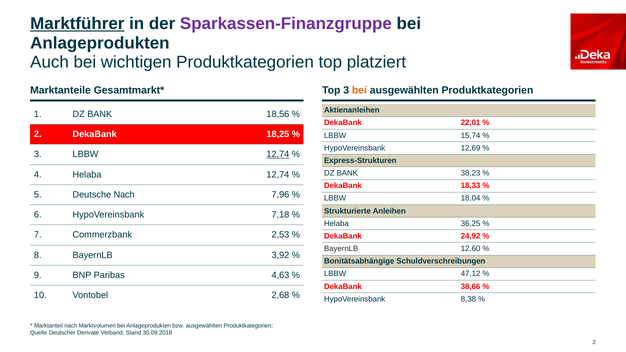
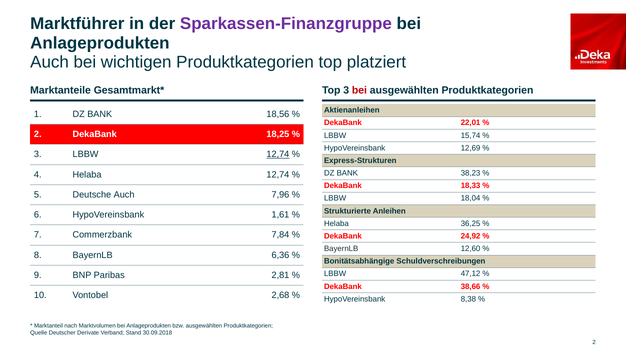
Marktführer underline: present -> none
bei at (359, 91) colour: orange -> red
Deutsche Nach: Nach -> Auch
7,18: 7,18 -> 1,61
2,53: 2,53 -> 7,84
3,92: 3,92 -> 6,36
4,63: 4,63 -> 2,81
